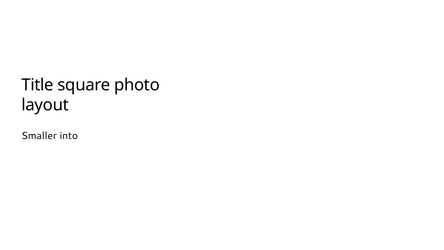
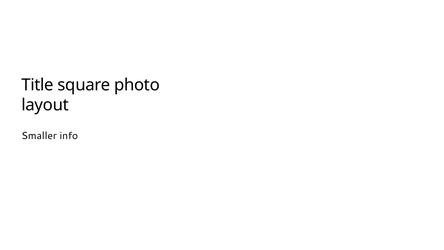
into: into -> info
